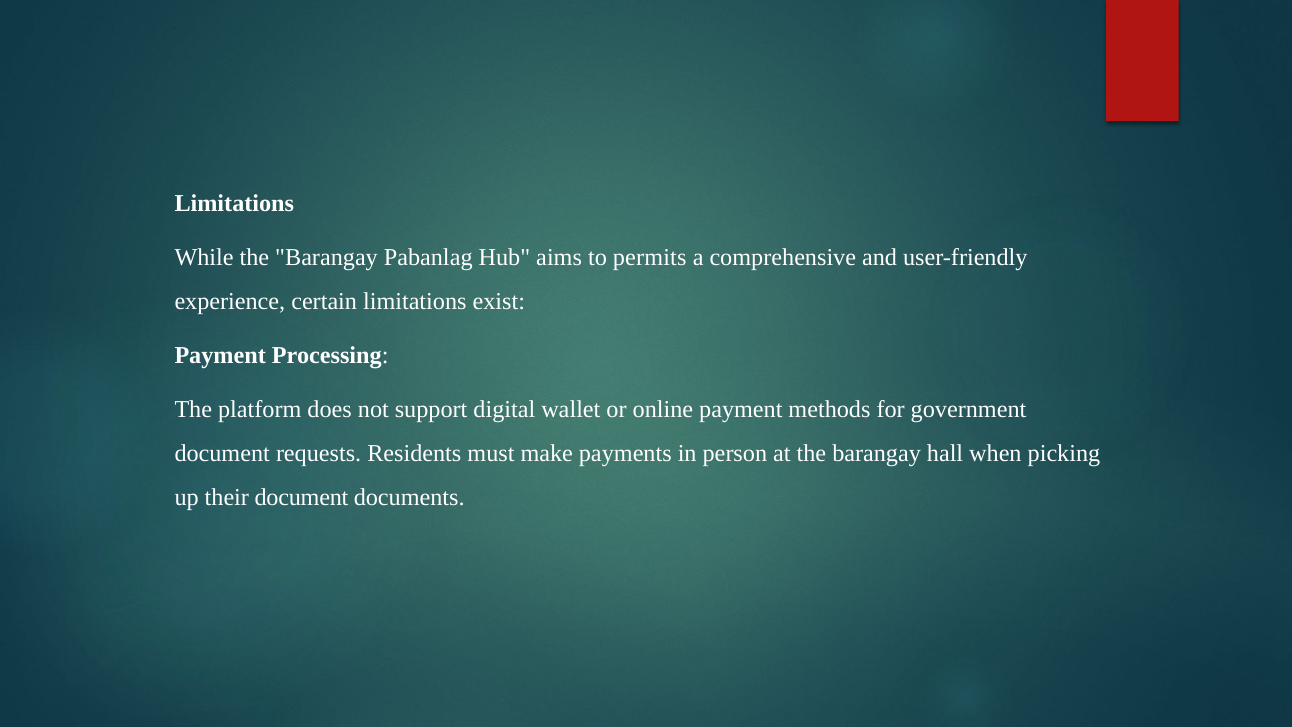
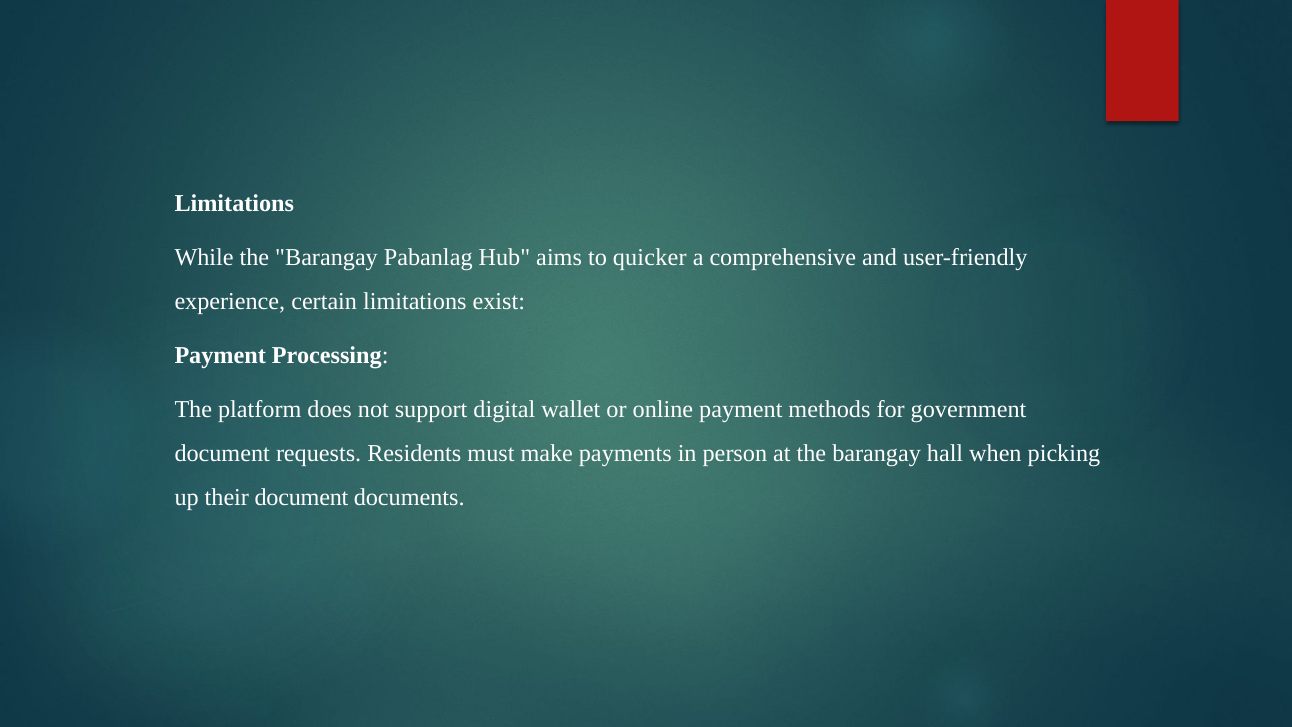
permits: permits -> quicker
